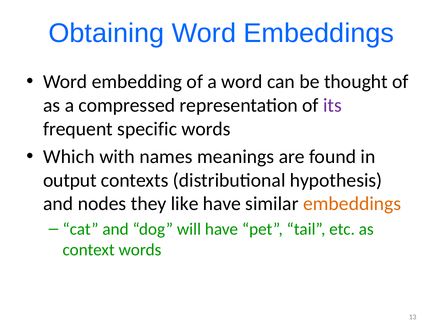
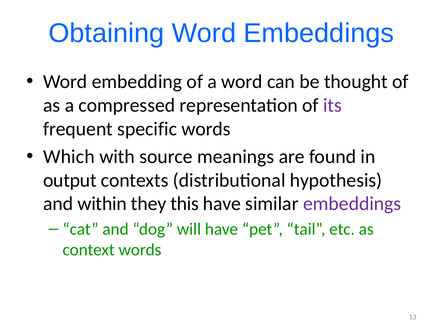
names: names -> source
nodes: nodes -> within
like: like -> this
embeddings at (352, 204) colour: orange -> purple
